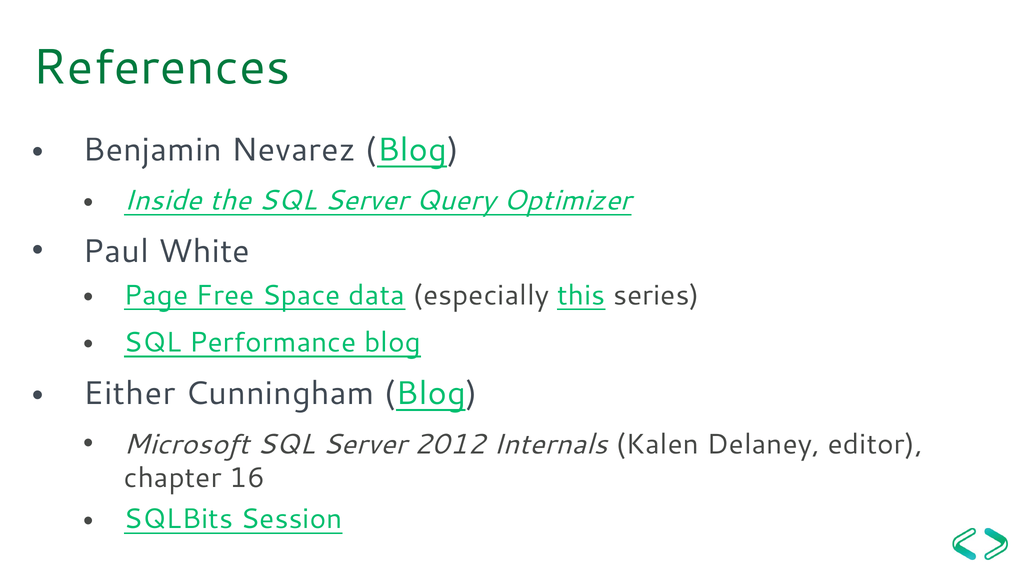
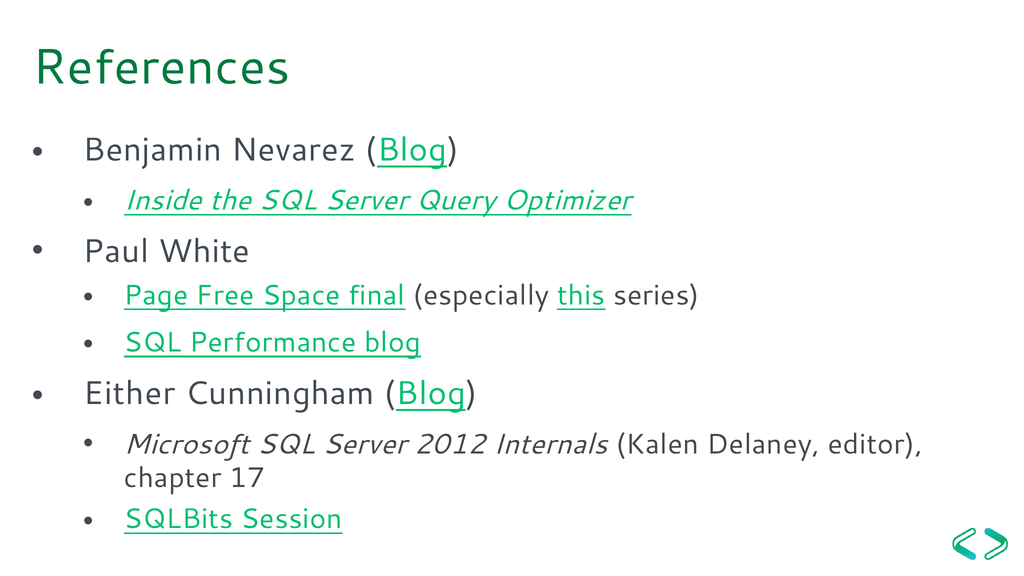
data: data -> final
16: 16 -> 17
